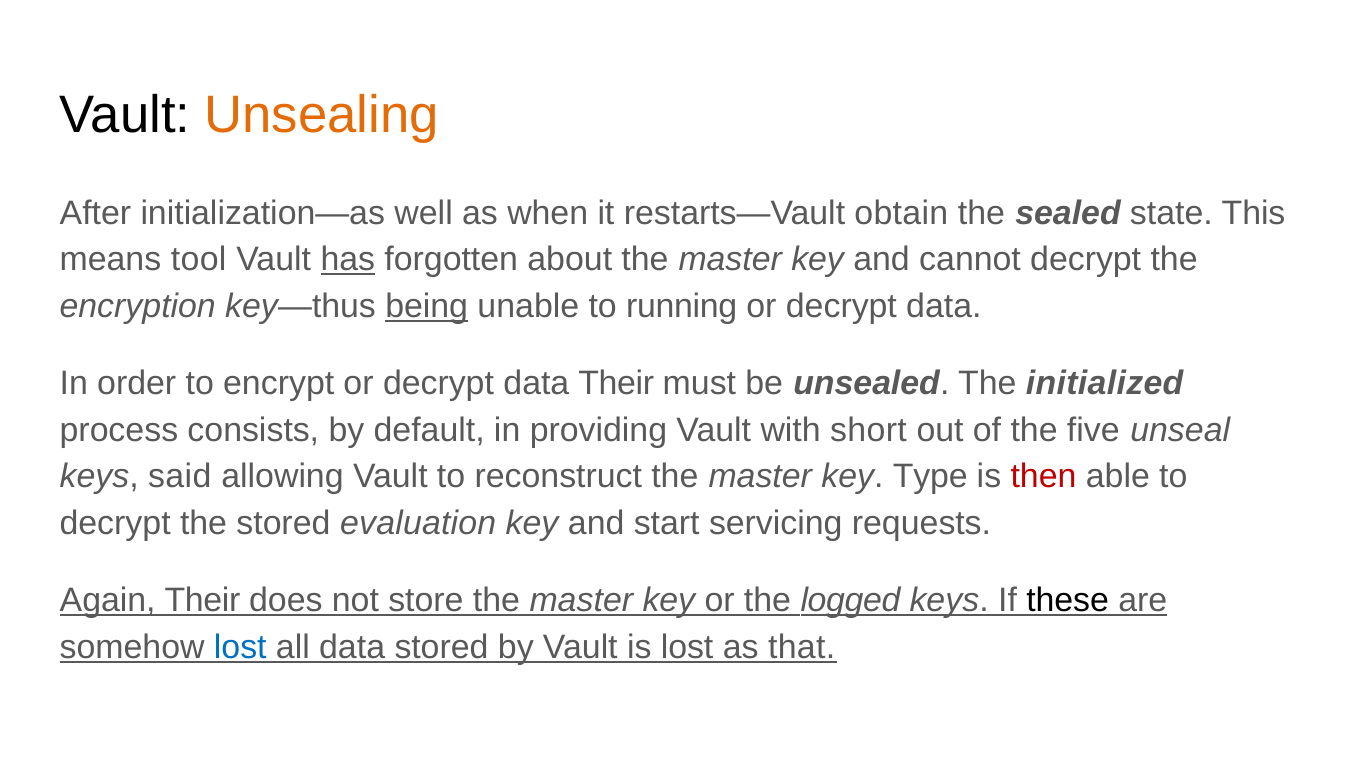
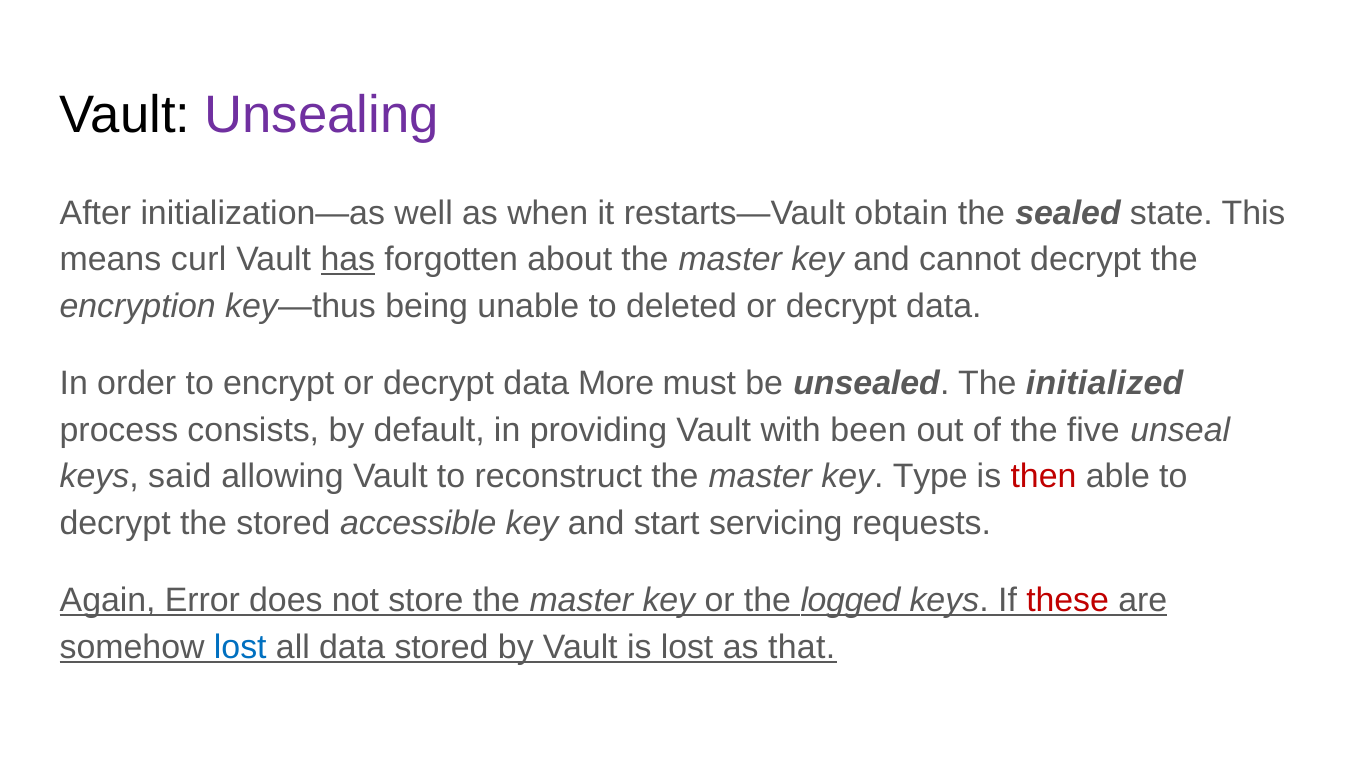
Unsealing colour: orange -> purple
tool: tool -> curl
being underline: present -> none
running: running -> deleted
data Their: Their -> More
short: short -> been
evaluation: evaluation -> accessible
Again Their: Their -> Error
these colour: black -> red
